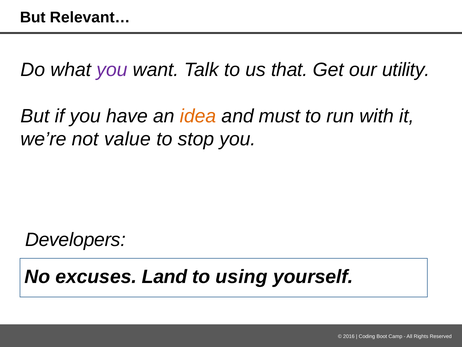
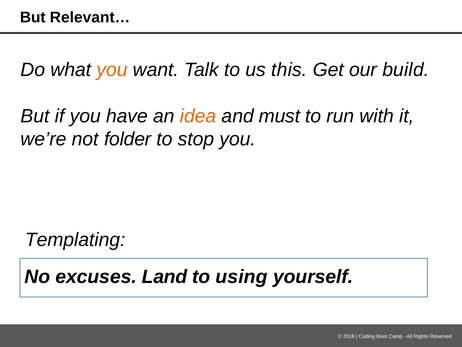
you at (112, 70) colour: purple -> orange
that: that -> this
utility: utility -> build
value: value -> folder
Developers: Developers -> Templating
